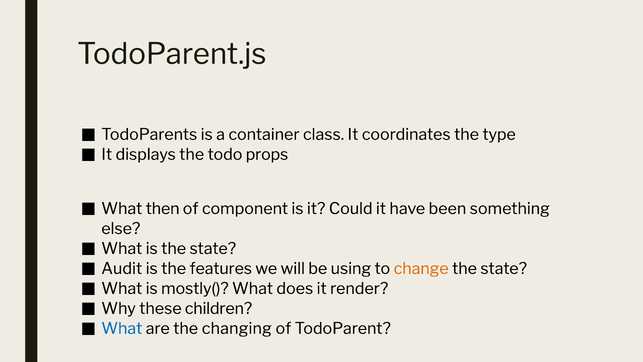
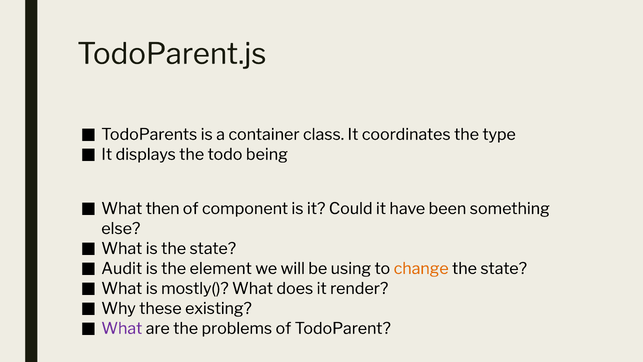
props: props -> being
features: features -> element
children: children -> existing
What at (122, 328) colour: blue -> purple
changing: changing -> problems
